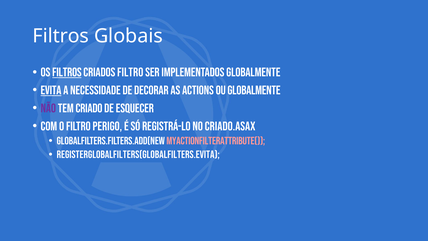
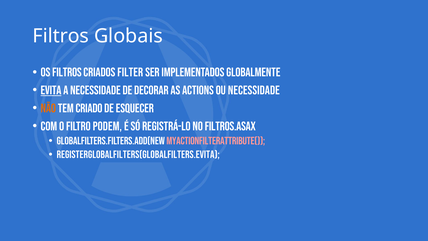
filtros at (67, 72) underline: present -> none
criados filtro: filtro -> filter
ou globalmente: globalmente -> necessidade
Não colour: purple -> orange
perigo: perigo -> podem
criado.asax: criado.asax -> filtros.asax
